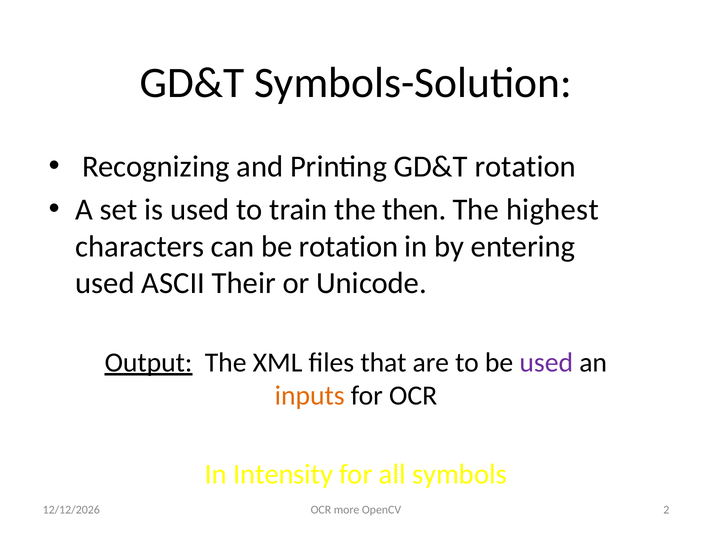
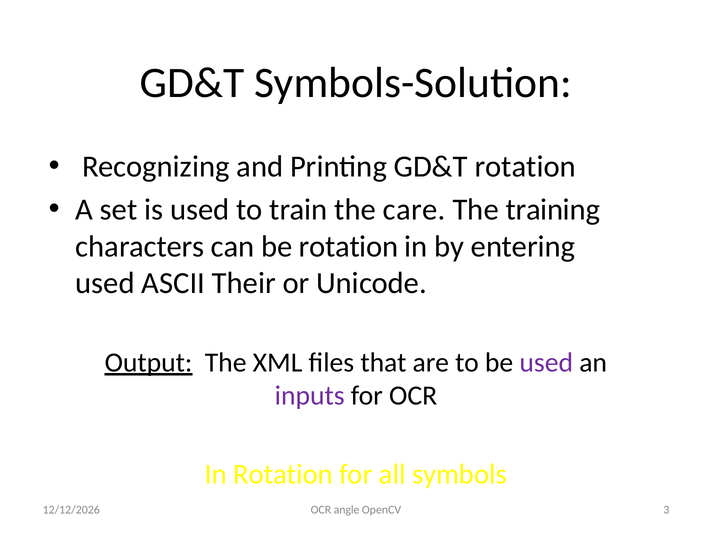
then: then -> care
highest: highest -> training
inputs colour: orange -> purple
In Intensity: Intensity -> Rotation
more: more -> angle
2: 2 -> 3
